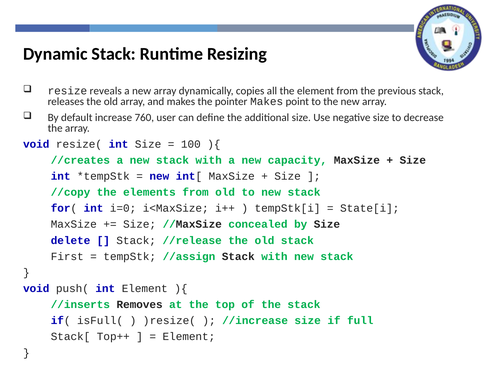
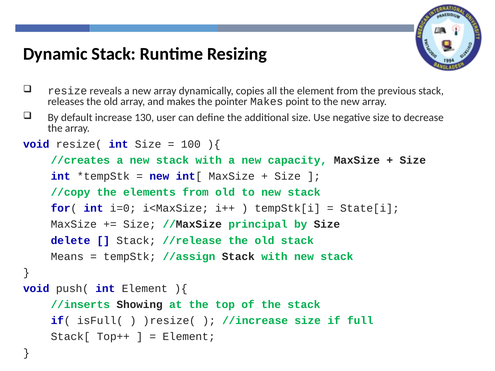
760: 760 -> 130
concealed: concealed -> principal
First: First -> Means
Removes: Removes -> Showing
